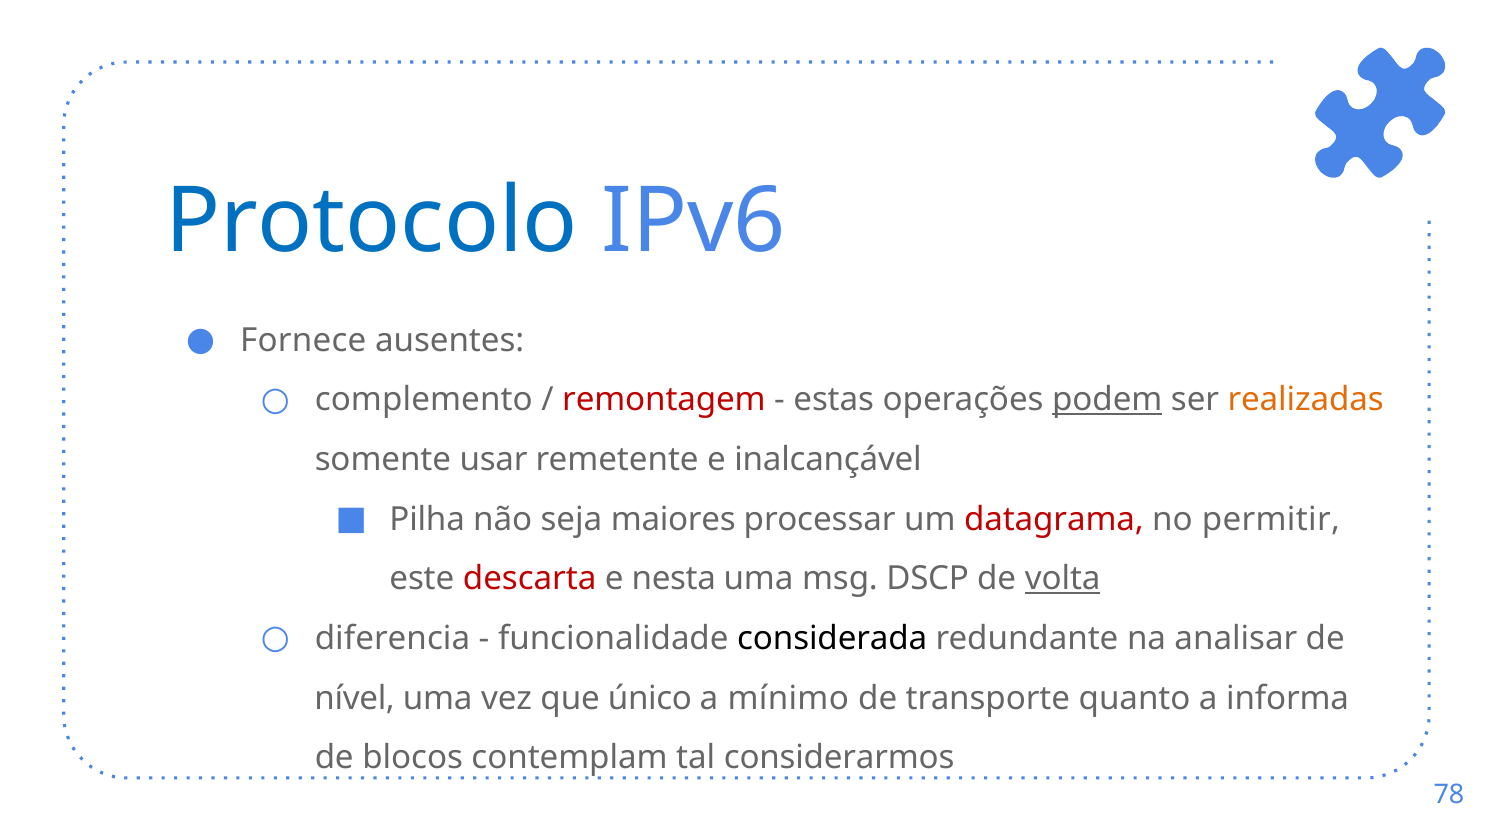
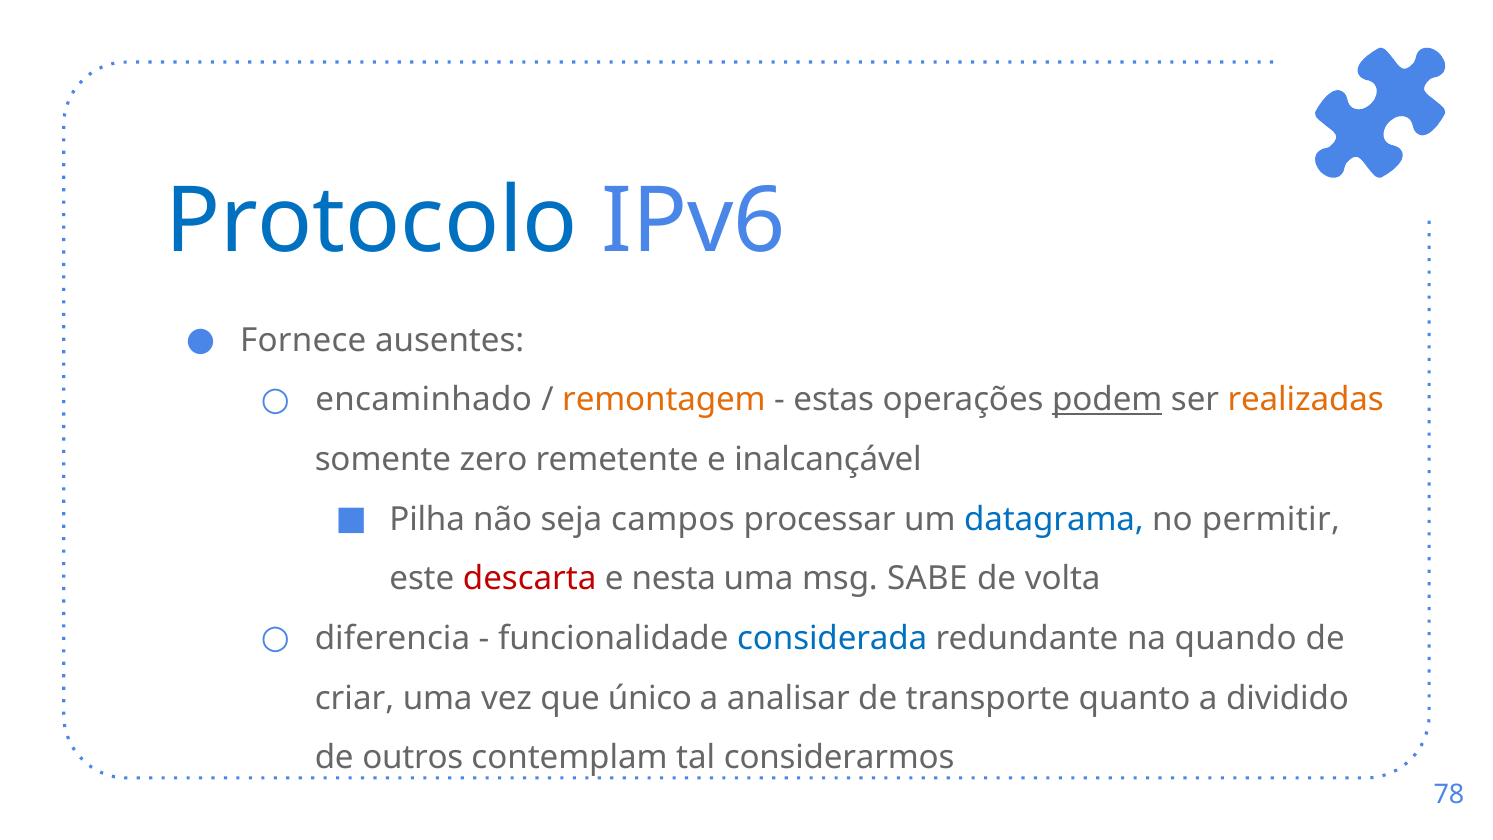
complemento: complemento -> encaminhado
remontagem colour: red -> orange
usar: usar -> zero
maiores: maiores -> campos
datagrama colour: red -> blue
DSCP: DSCP -> SABE
volta underline: present -> none
considerada colour: black -> blue
analisar: analisar -> quando
nível: nível -> criar
mínimo: mínimo -> analisar
informa: informa -> dividido
blocos: blocos -> outros
